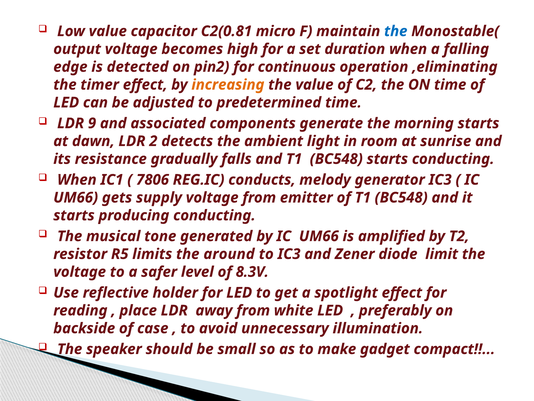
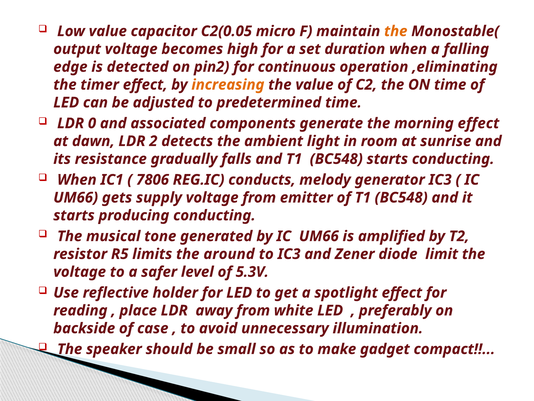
C2(0.81: C2(0.81 -> C2(0.05
the at (396, 31) colour: blue -> orange
9: 9 -> 0
morning starts: starts -> effect
8.3V: 8.3V -> 5.3V
